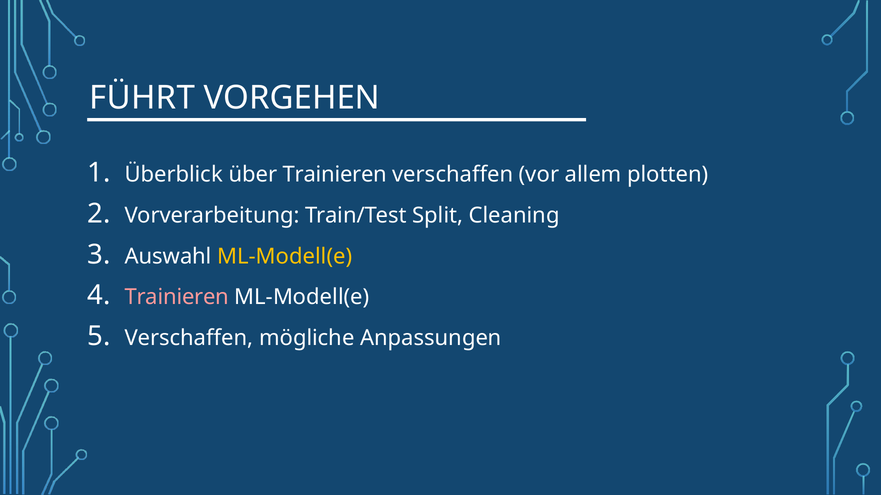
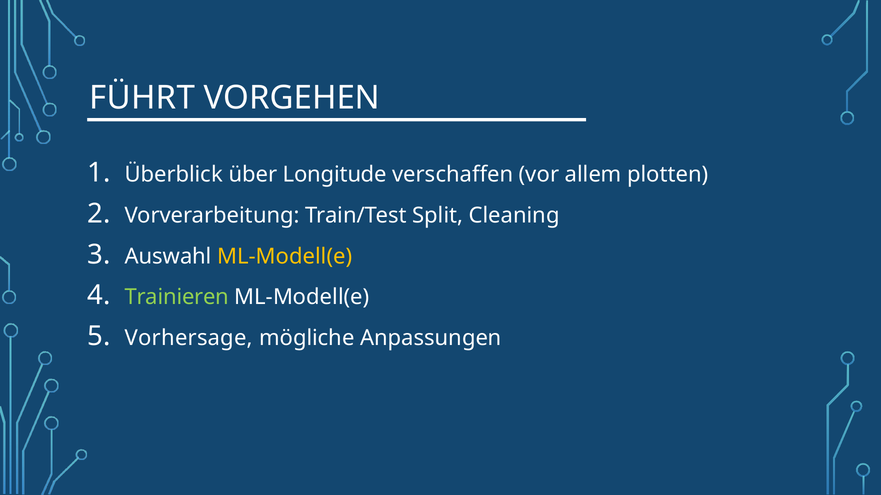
über Trainieren: Trainieren -> Longitude
Trainieren at (177, 298) colour: pink -> light green
Verschaffen at (189, 338): Verschaffen -> Vorhersage
